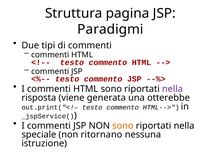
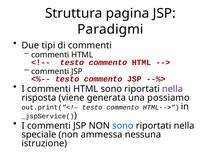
otterebbe: otterebbe -> possiamo
sono at (123, 126) colour: orange -> blue
ritornano: ritornano -> ammessa
